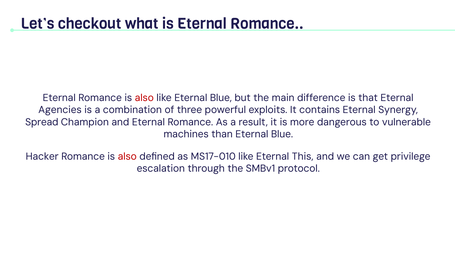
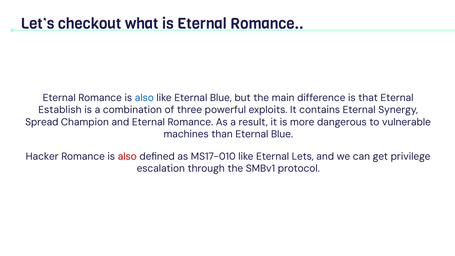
also at (144, 98) colour: red -> blue
Agencies: Agencies -> Establish
This: This -> Lets
